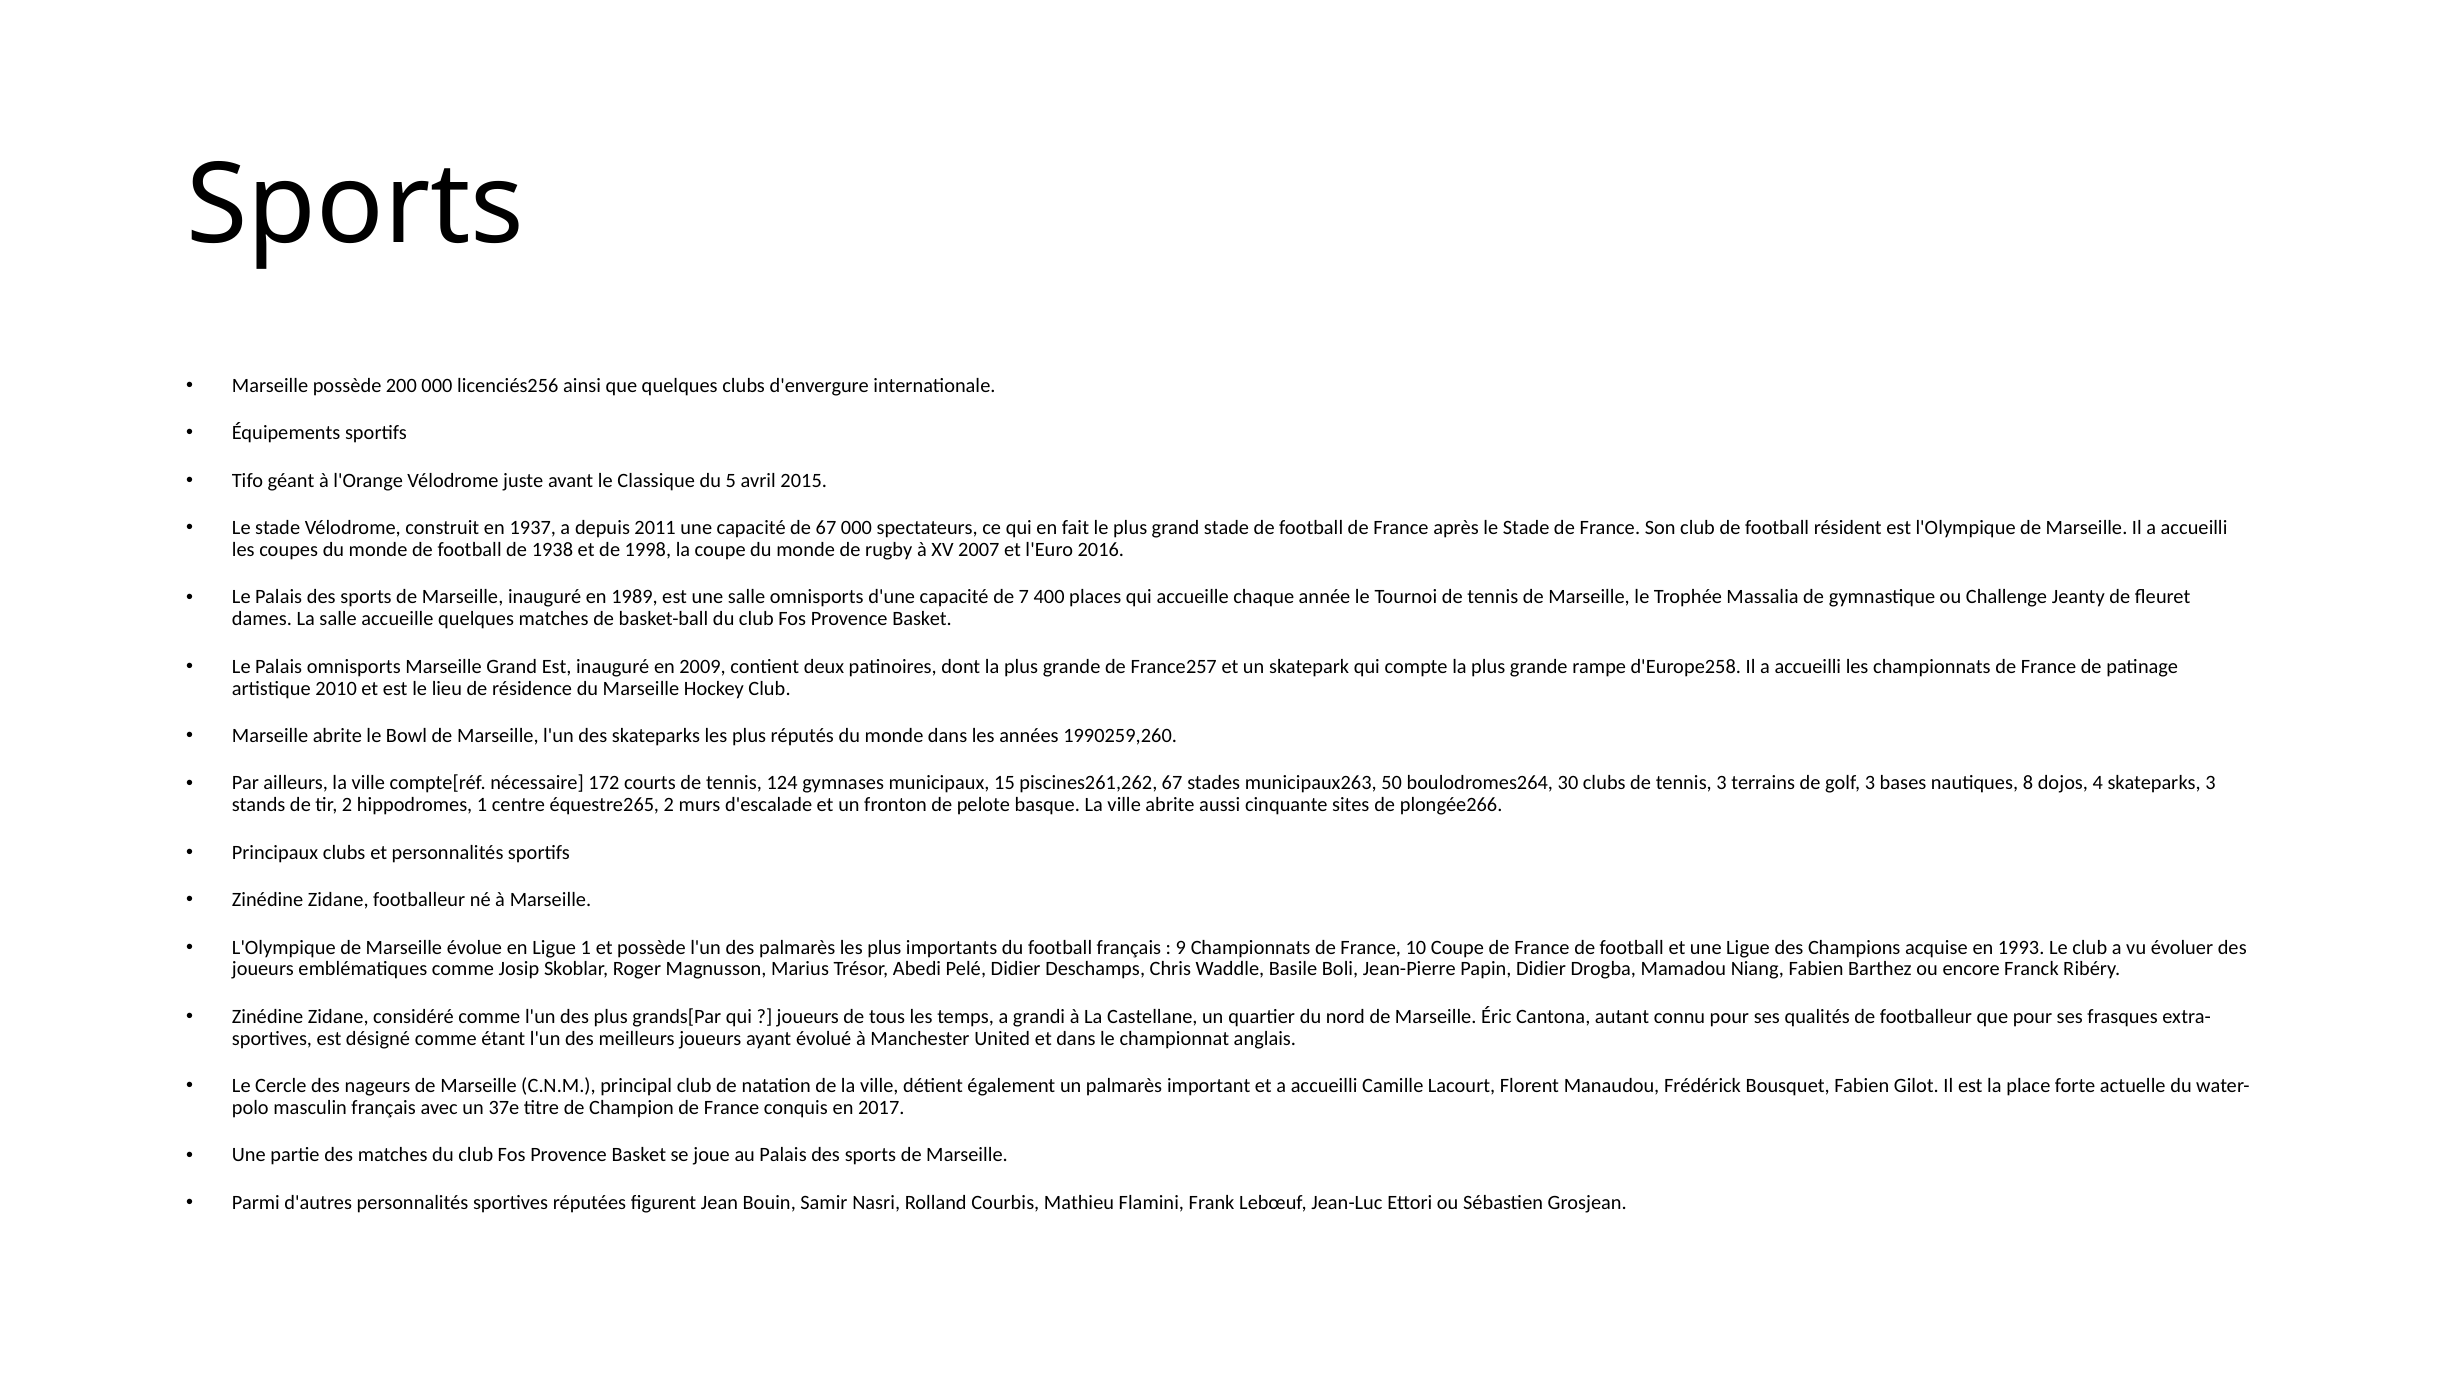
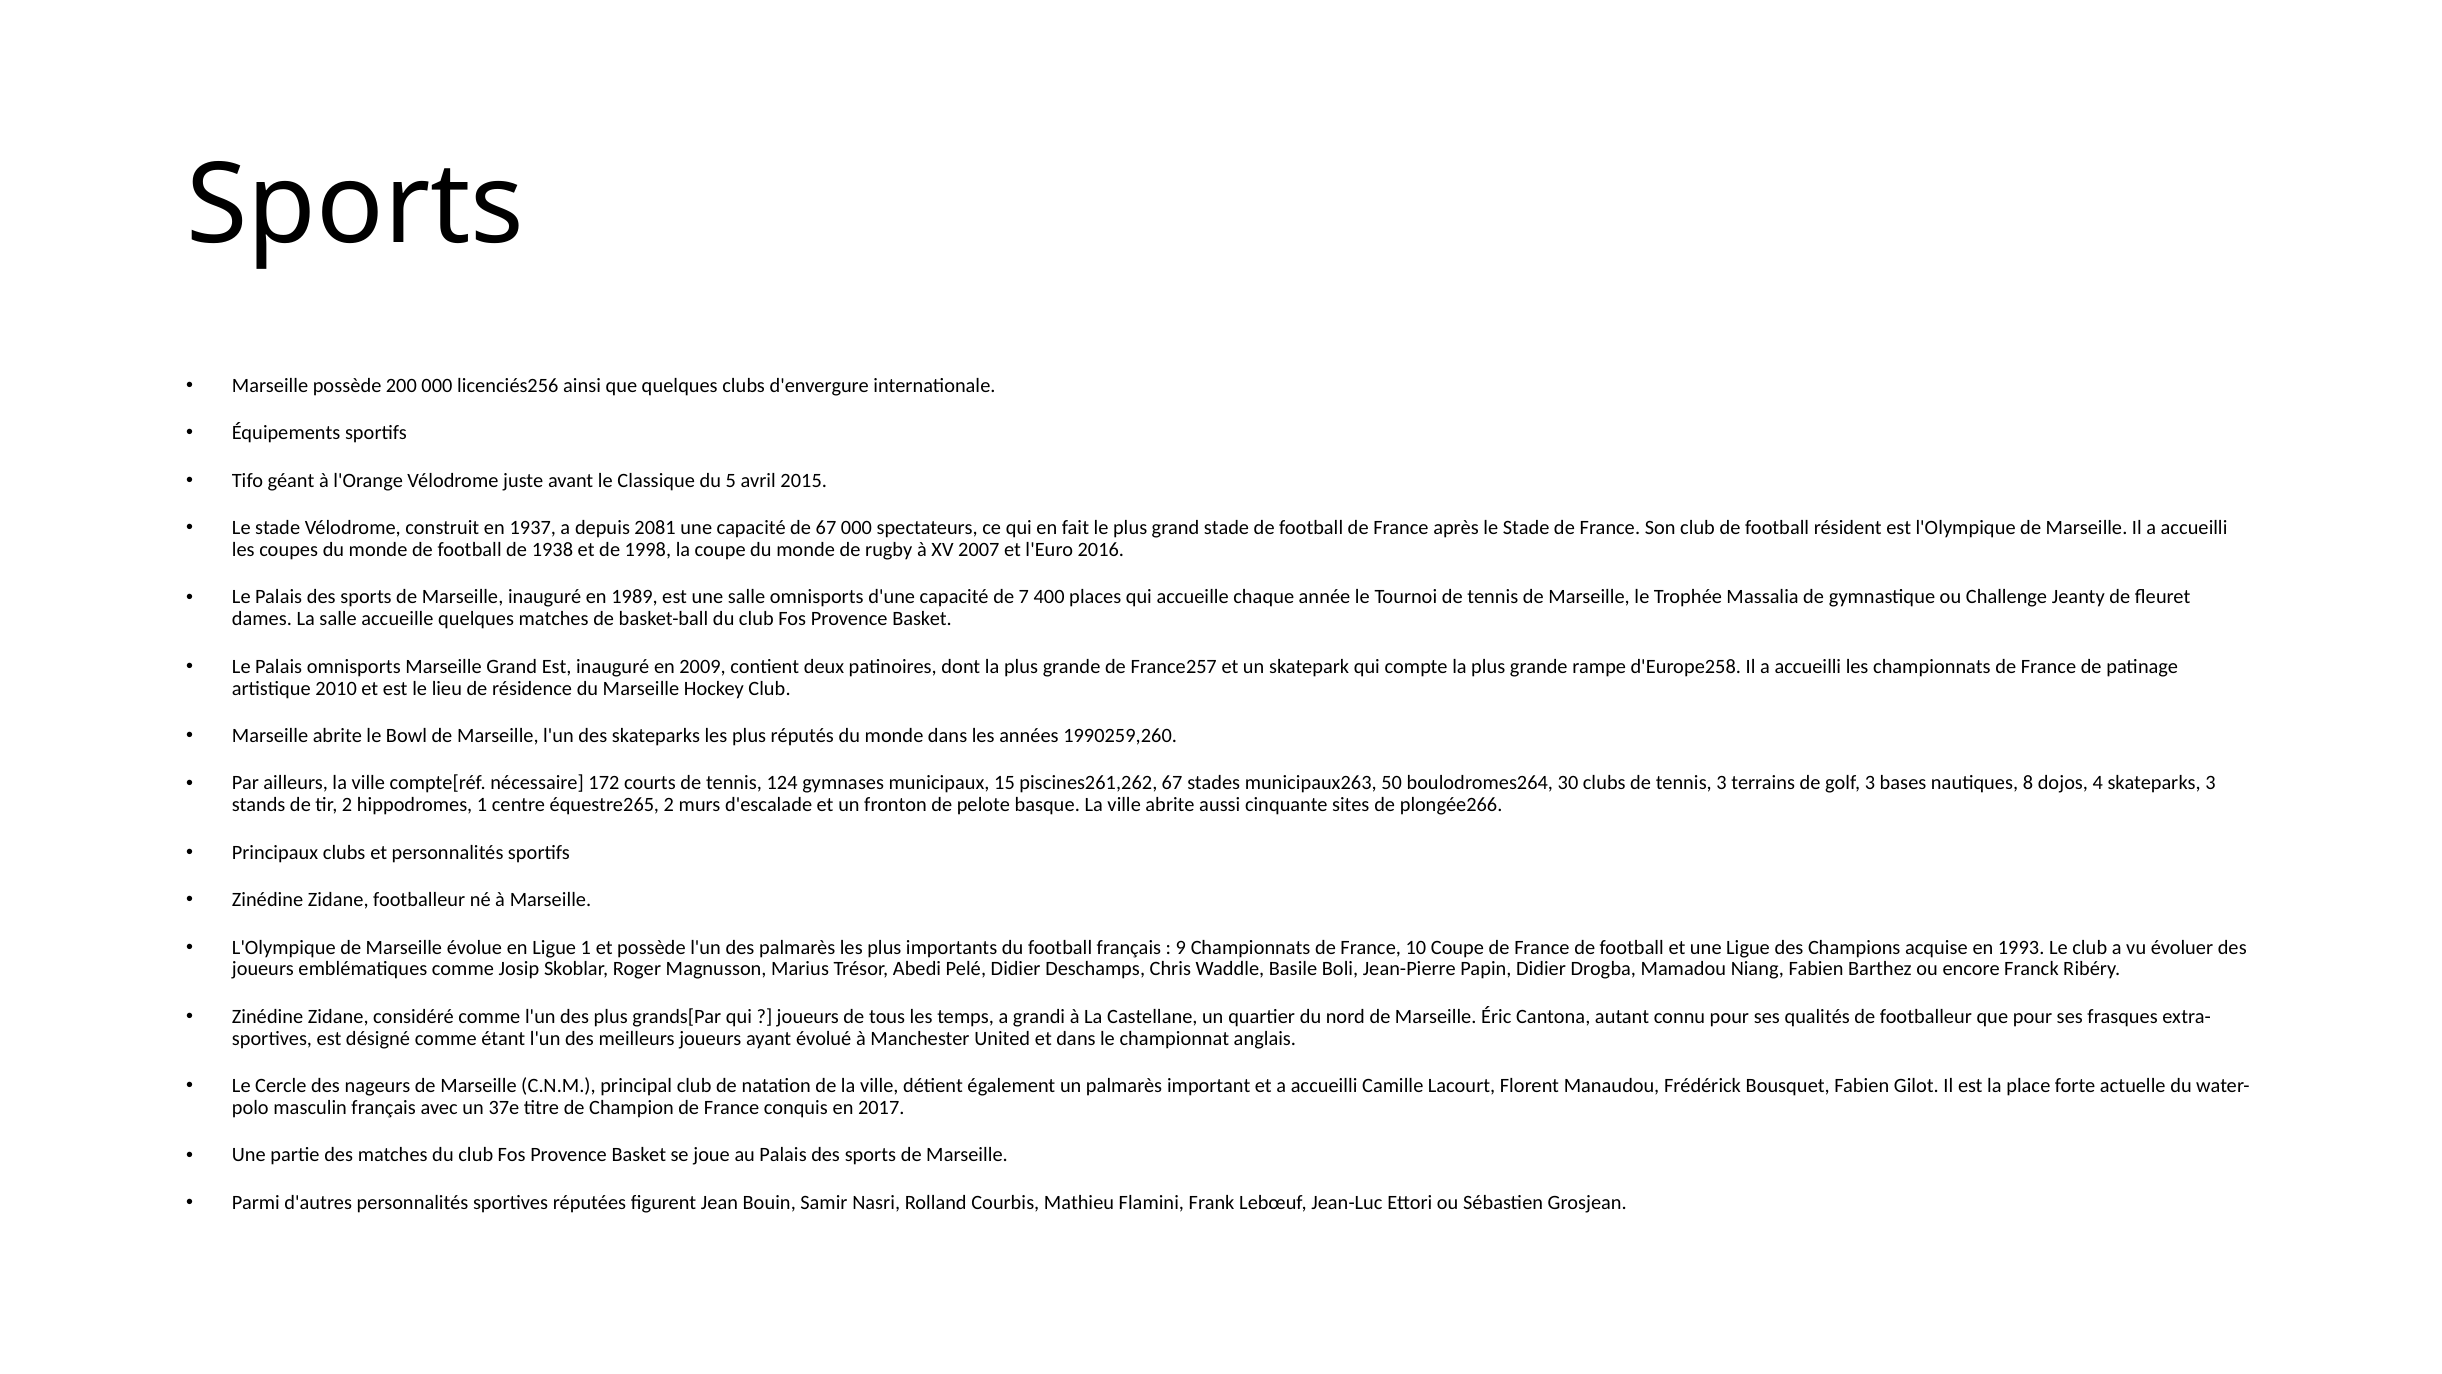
2011: 2011 -> 2081
